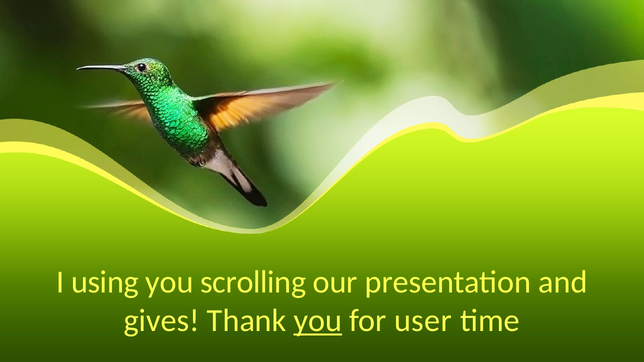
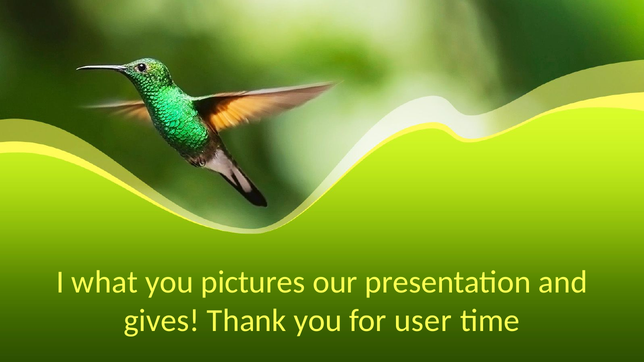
using: using -> what
scrolling: scrolling -> pictures
you at (318, 321) underline: present -> none
